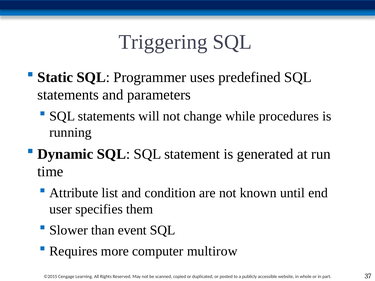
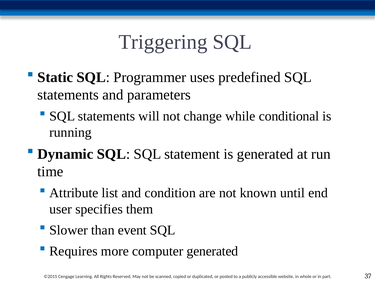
procedures: procedures -> conditional
computer multirow: multirow -> generated
